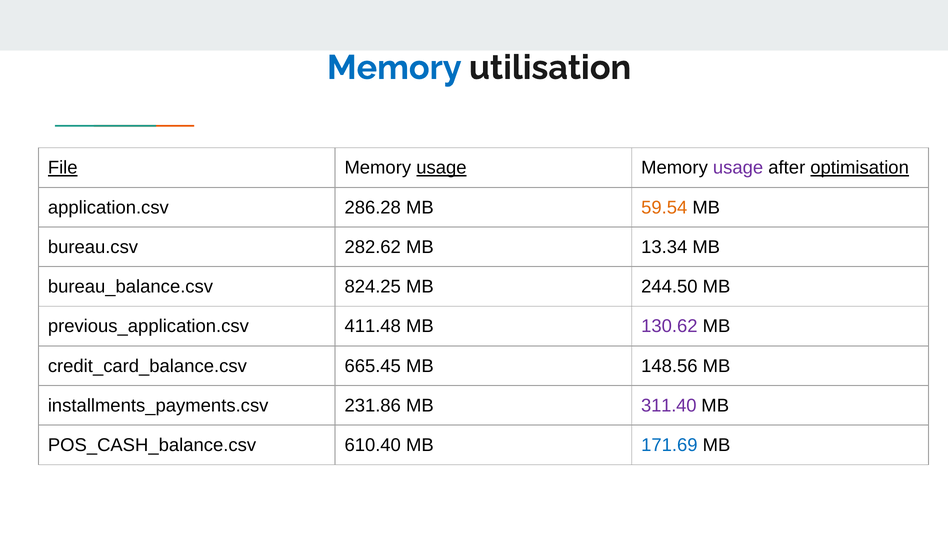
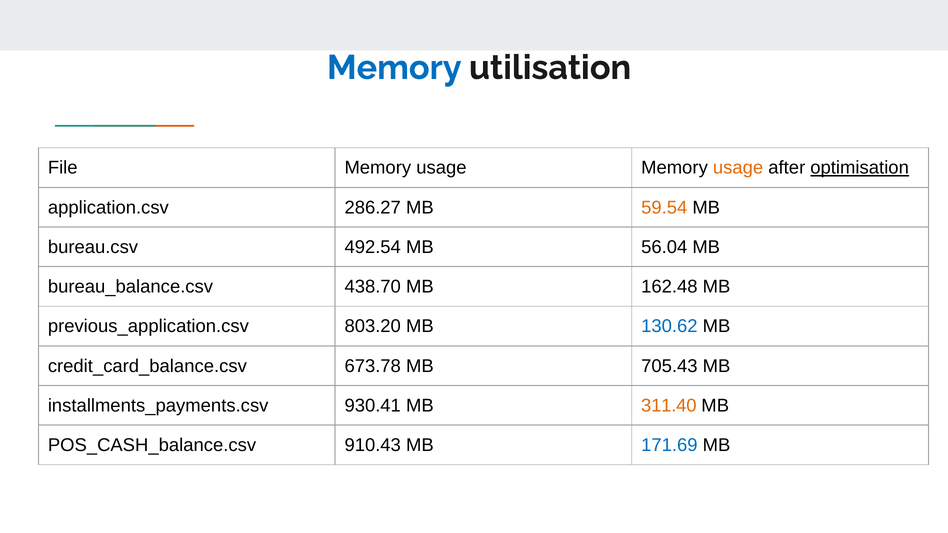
File underline: present -> none
usage at (441, 168) underline: present -> none
usage at (738, 168) colour: purple -> orange
286.28: 286.28 -> 286.27
282.62: 282.62 -> 492.54
13.34: 13.34 -> 56.04
824.25: 824.25 -> 438.70
244.50: 244.50 -> 162.48
411.48: 411.48 -> 803.20
130.62 colour: purple -> blue
665.45: 665.45 -> 673.78
148.56: 148.56 -> 705.43
231.86: 231.86 -> 930.41
311.40 colour: purple -> orange
610.40: 610.40 -> 910.43
